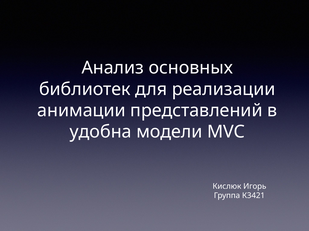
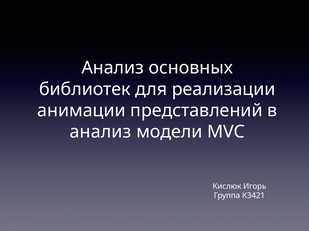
удобна at (101, 132): удобна -> анализ
